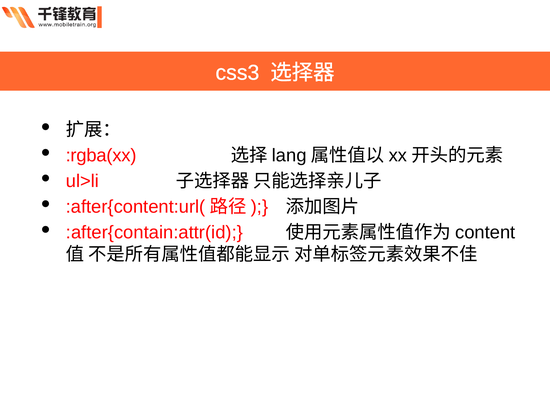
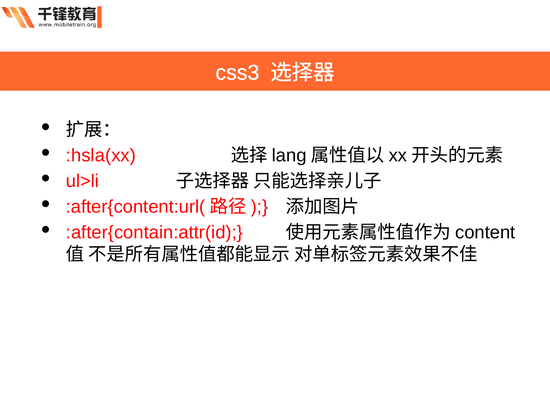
:rgba(xx: :rgba(xx -> :hsla(xx
